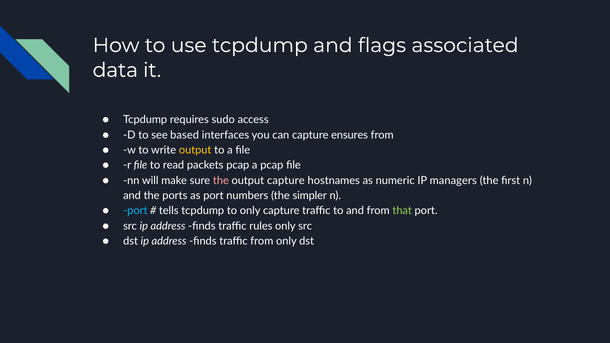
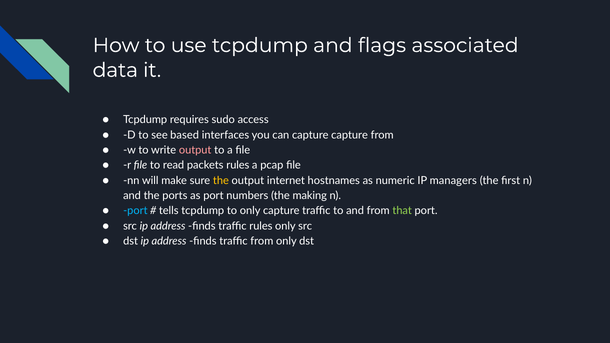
capture ensures: ensures -> capture
output at (195, 150) colour: yellow -> pink
packets pcap: pcap -> rules
the at (221, 181) colour: pink -> yellow
output capture: capture -> internet
simpler: simpler -> making
